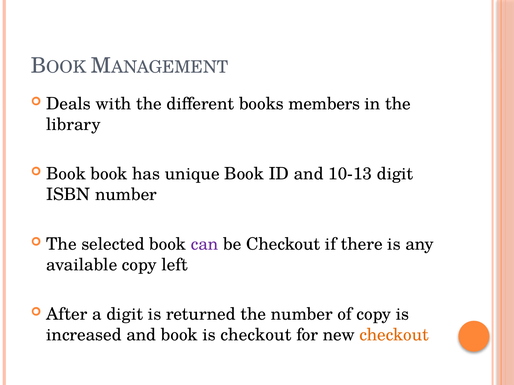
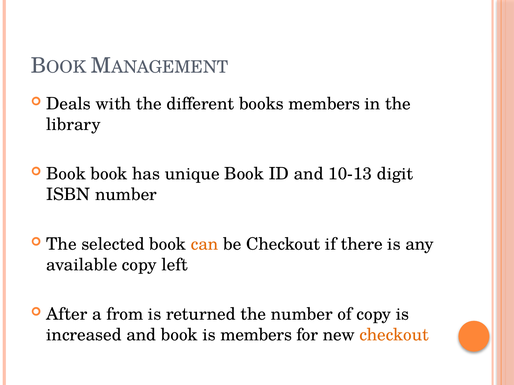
can colour: purple -> orange
a digit: digit -> from
is checkout: checkout -> members
